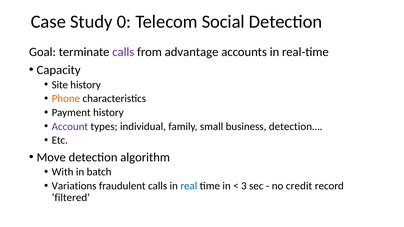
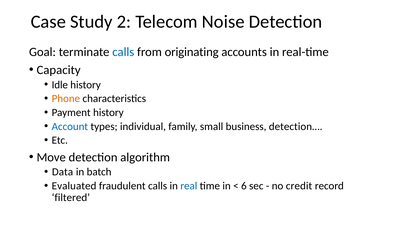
0: 0 -> 2
Social: Social -> Noise
calls at (123, 52) colour: purple -> blue
advantage: advantage -> originating
Site: Site -> Idle
Account colour: purple -> blue
With: With -> Data
Variations: Variations -> Evaluated
3: 3 -> 6
